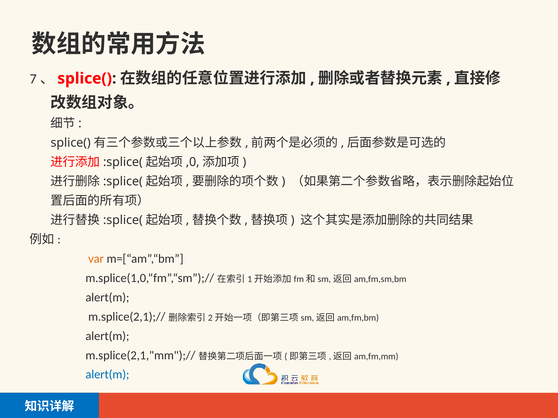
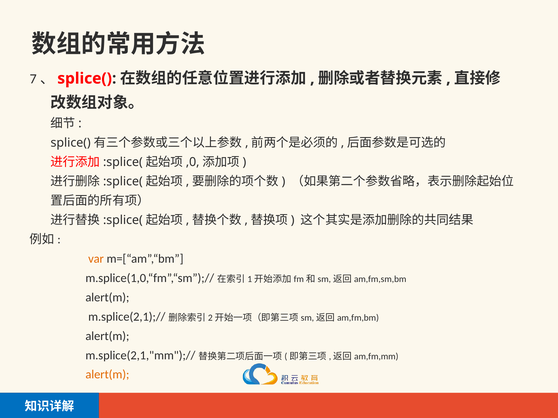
alert(m at (107, 375) colour: blue -> orange
